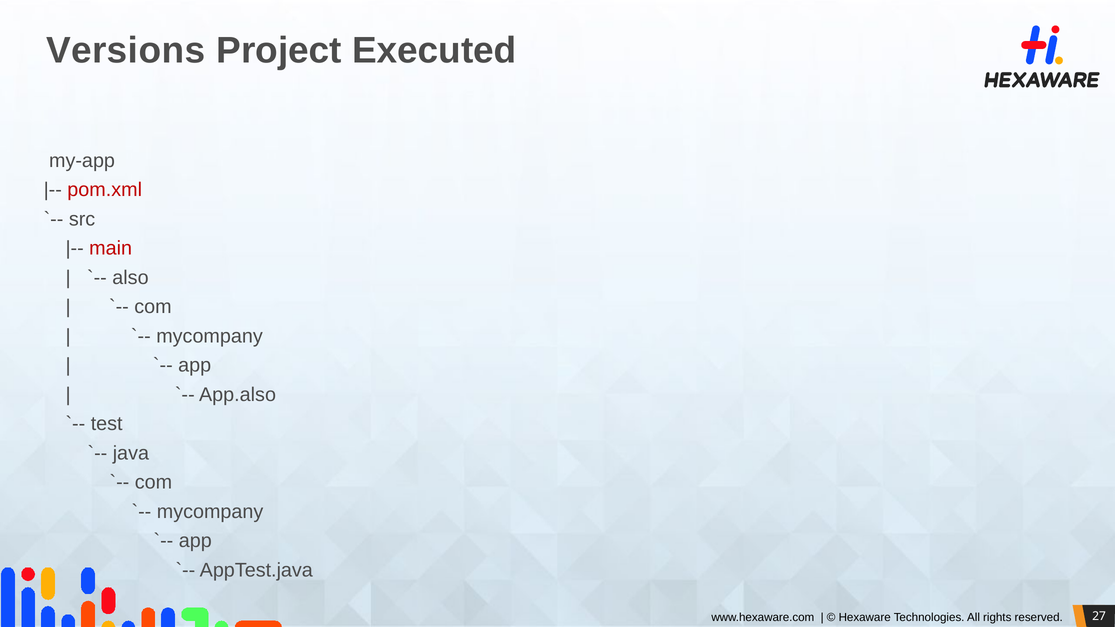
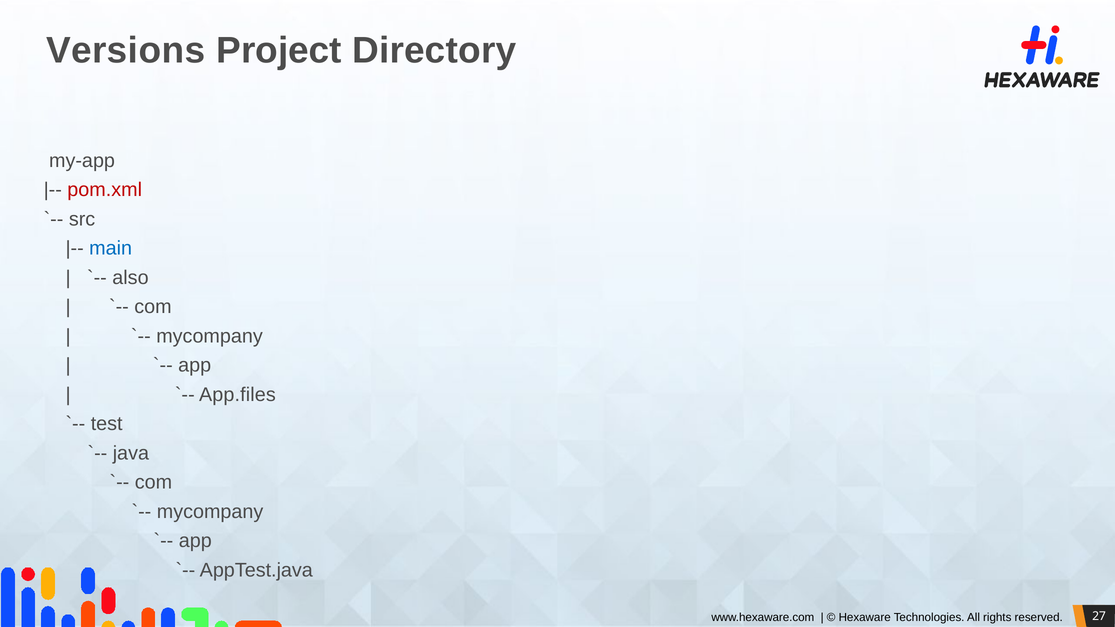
Executed: Executed -> Directory
main colour: red -> blue
App.also: App.also -> App.files
